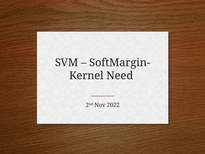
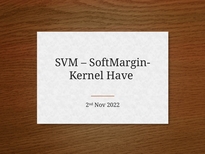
Need: Need -> Have
